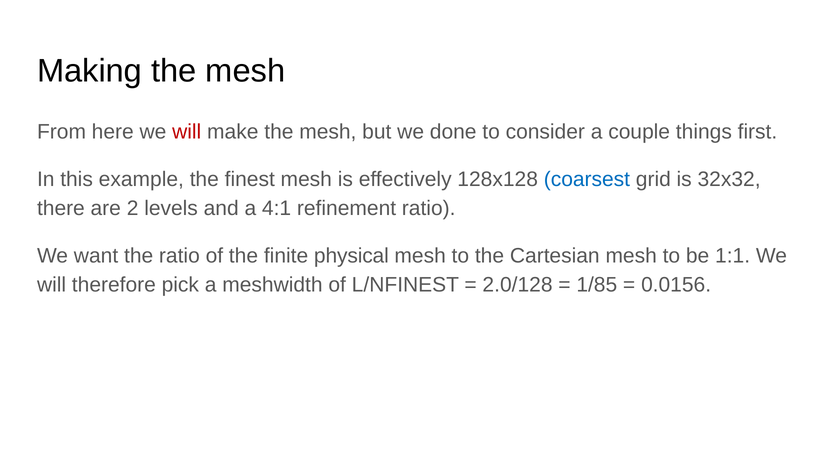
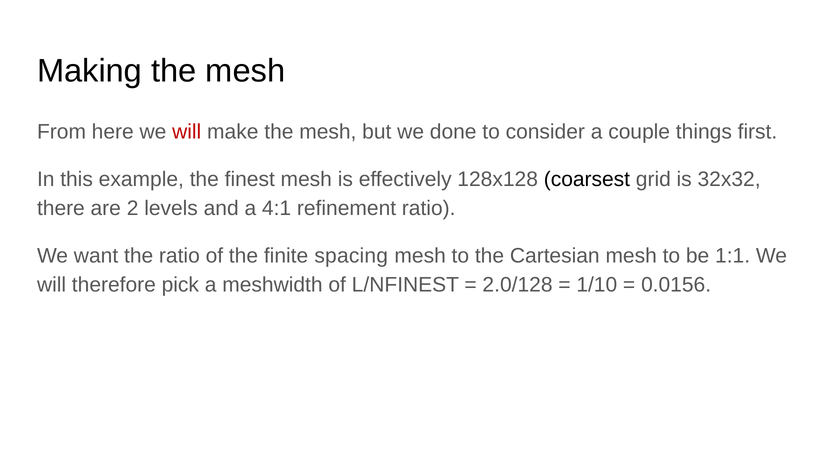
coarsest colour: blue -> black
physical: physical -> spacing
1/85: 1/85 -> 1/10
